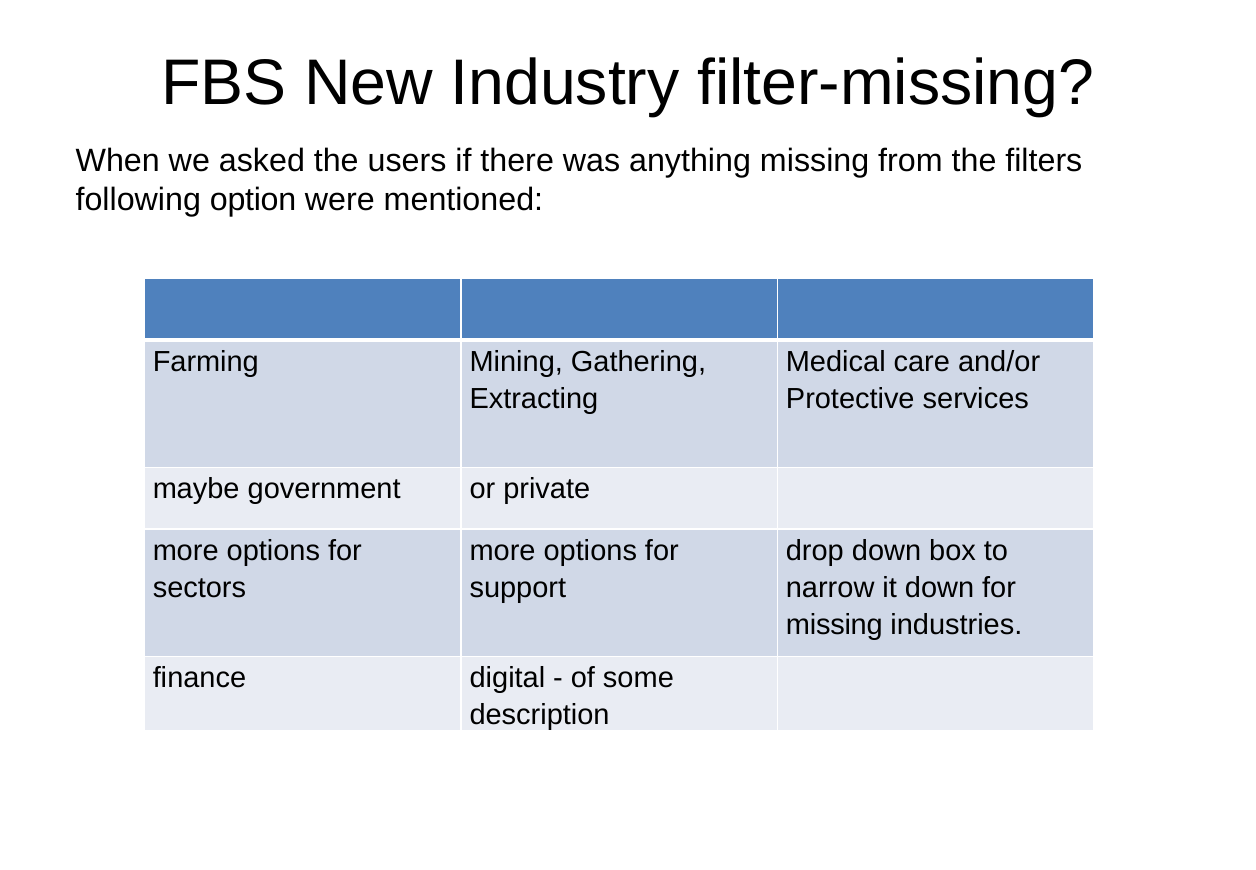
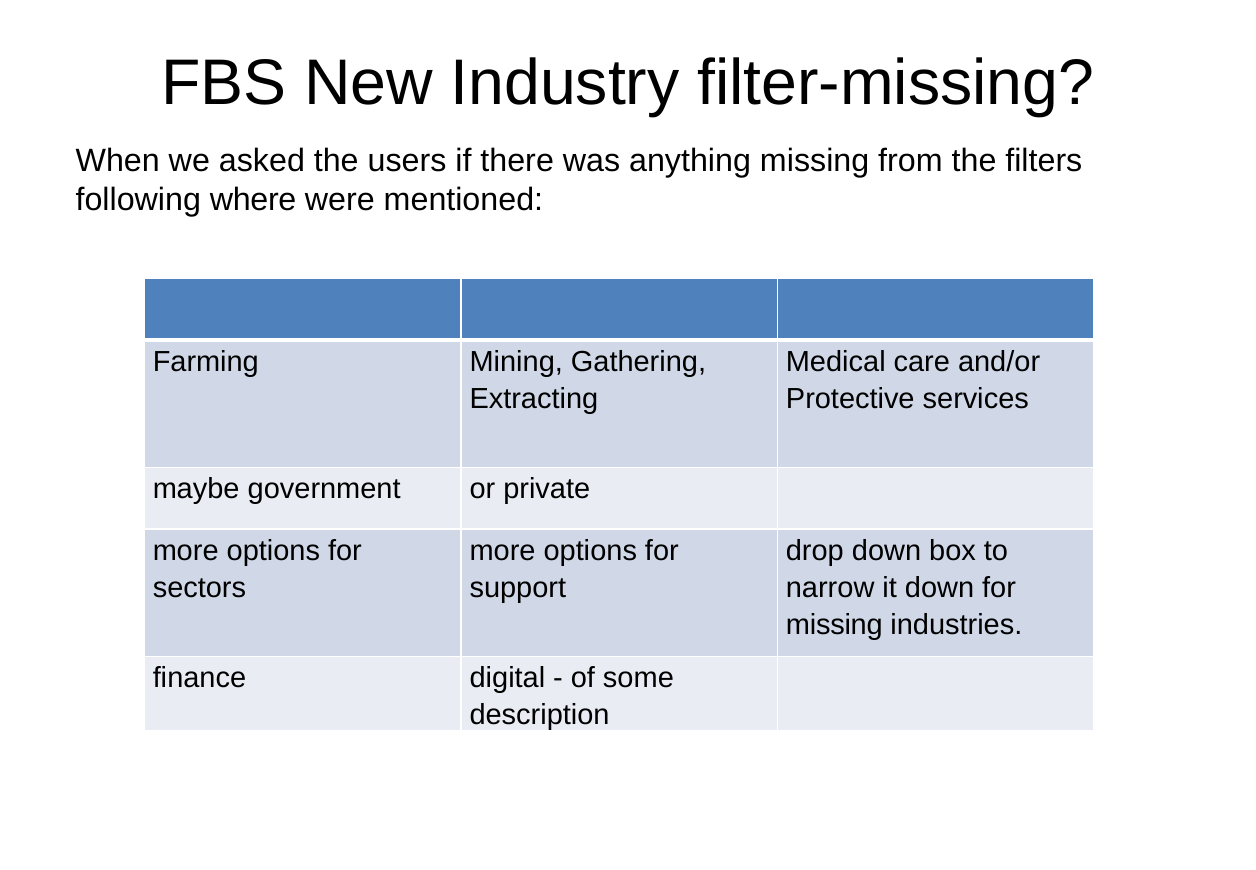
option: option -> where
